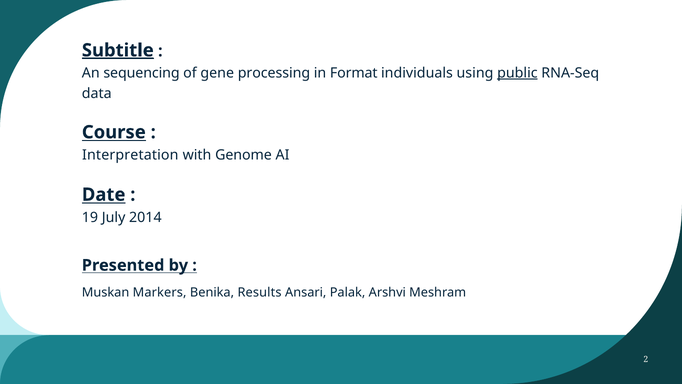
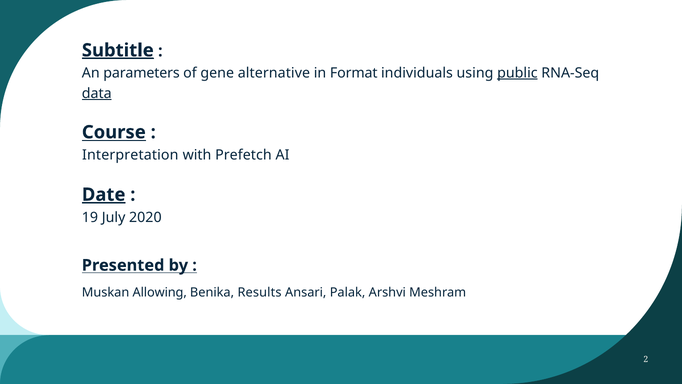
sequencing: sequencing -> parameters
processing: processing -> alternative
data underline: none -> present
Genome: Genome -> Prefetch
Date underline: none -> present
2014: 2014 -> 2020
Markers: Markers -> Allowing
